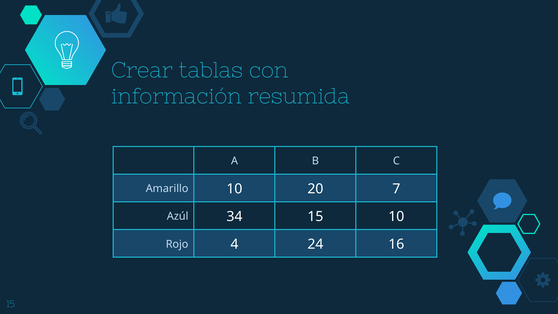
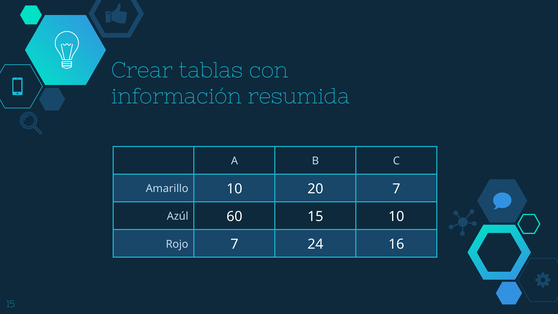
34: 34 -> 60
Rojo 4: 4 -> 7
